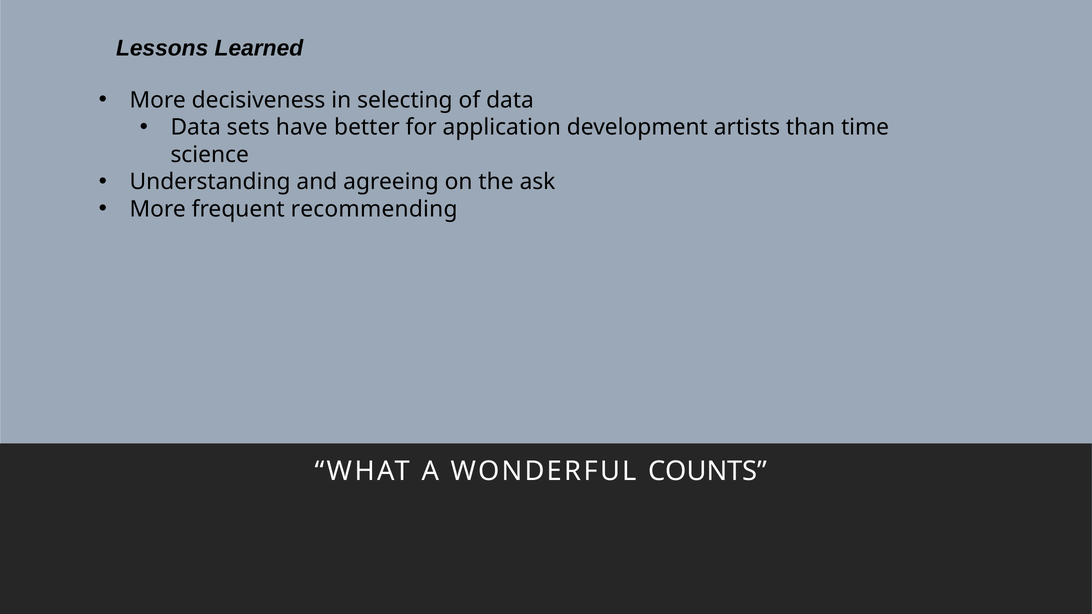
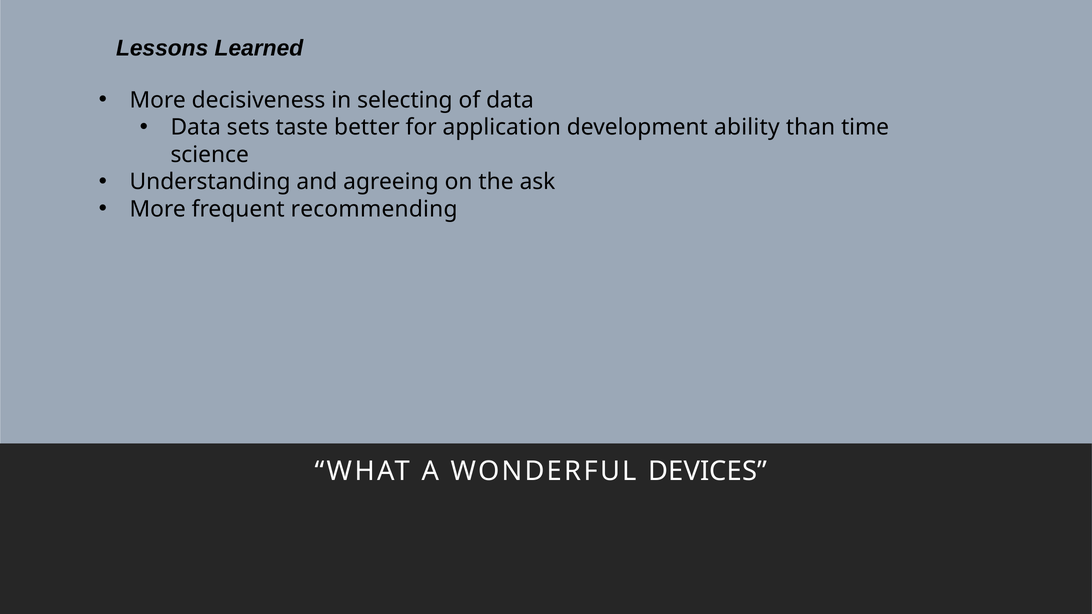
have: have -> taste
artists: artists -> ability
COUNTS: COUNTS -> DEVICES
